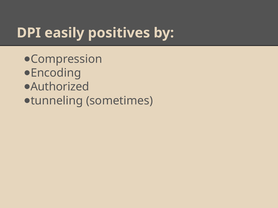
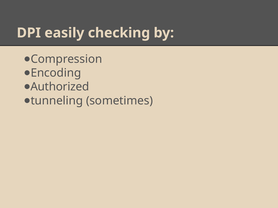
positives: positives -> checking
